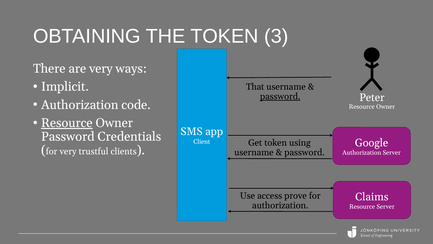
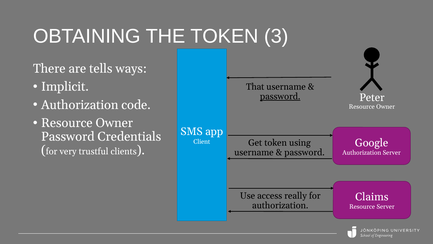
are very: very -> tells
Resource at (67, 123) underline: present -> none
prove: prove -> really
